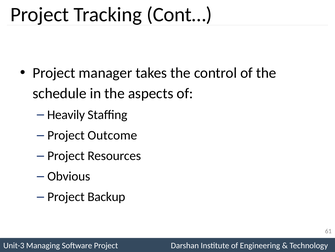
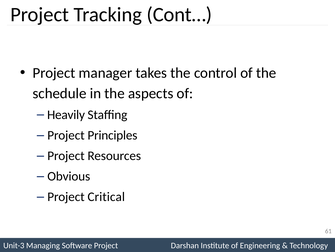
Outcome: Outcome -> Principles
Backup: Backup -> Critical
